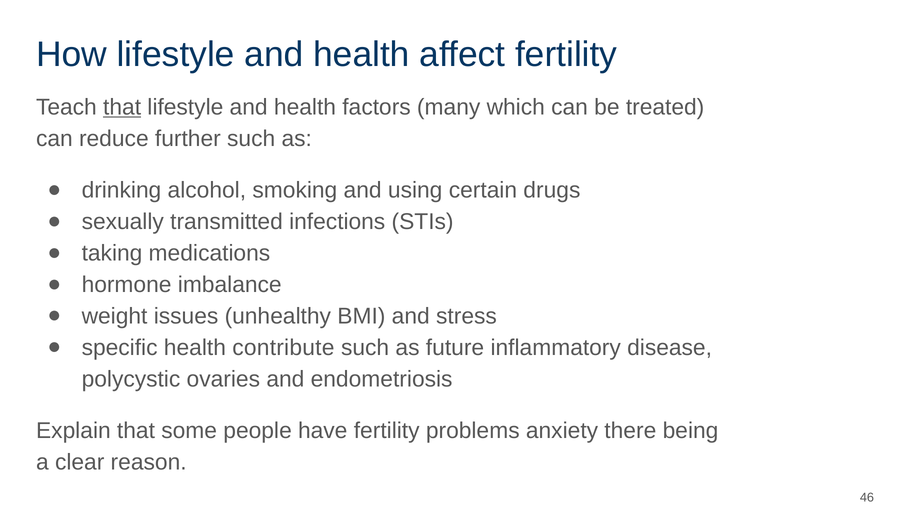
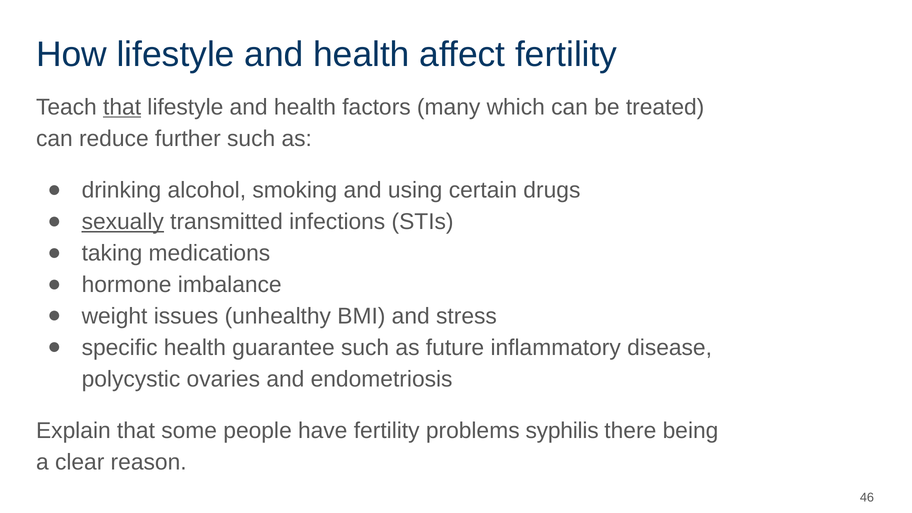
sexually underline: none -> present
contribute: contribute -> guarantee
anxiety: anxiety -> syphilis
